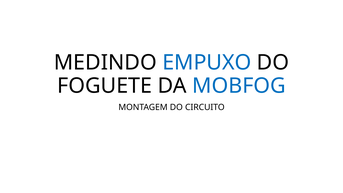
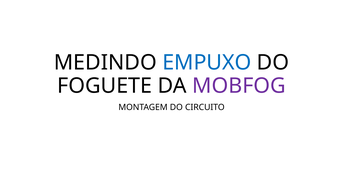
MOBFOG colour: blue -> purple
